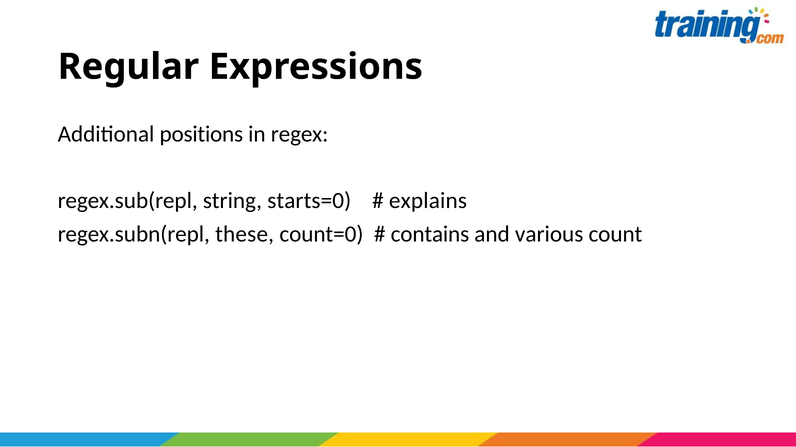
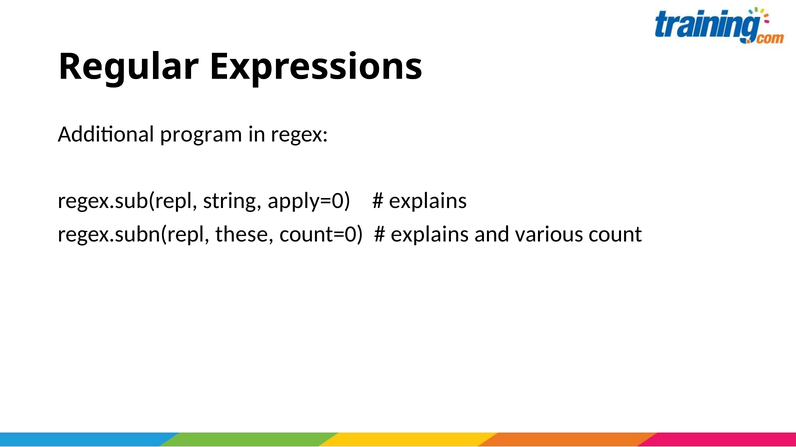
positions: positions -> program
starts=0: starts=0 -> apply=0
contains at (430, 234): contains -> explains
